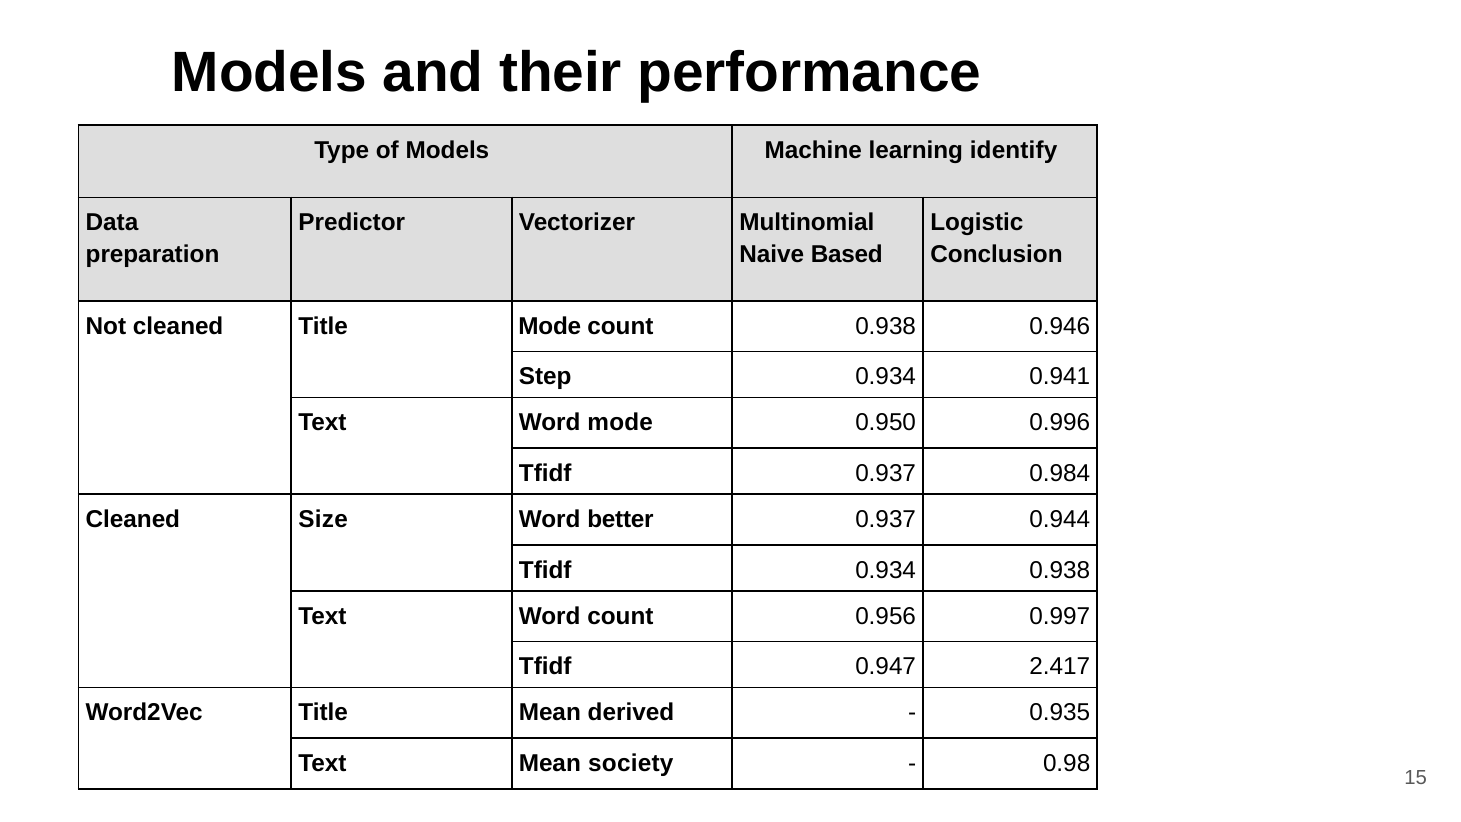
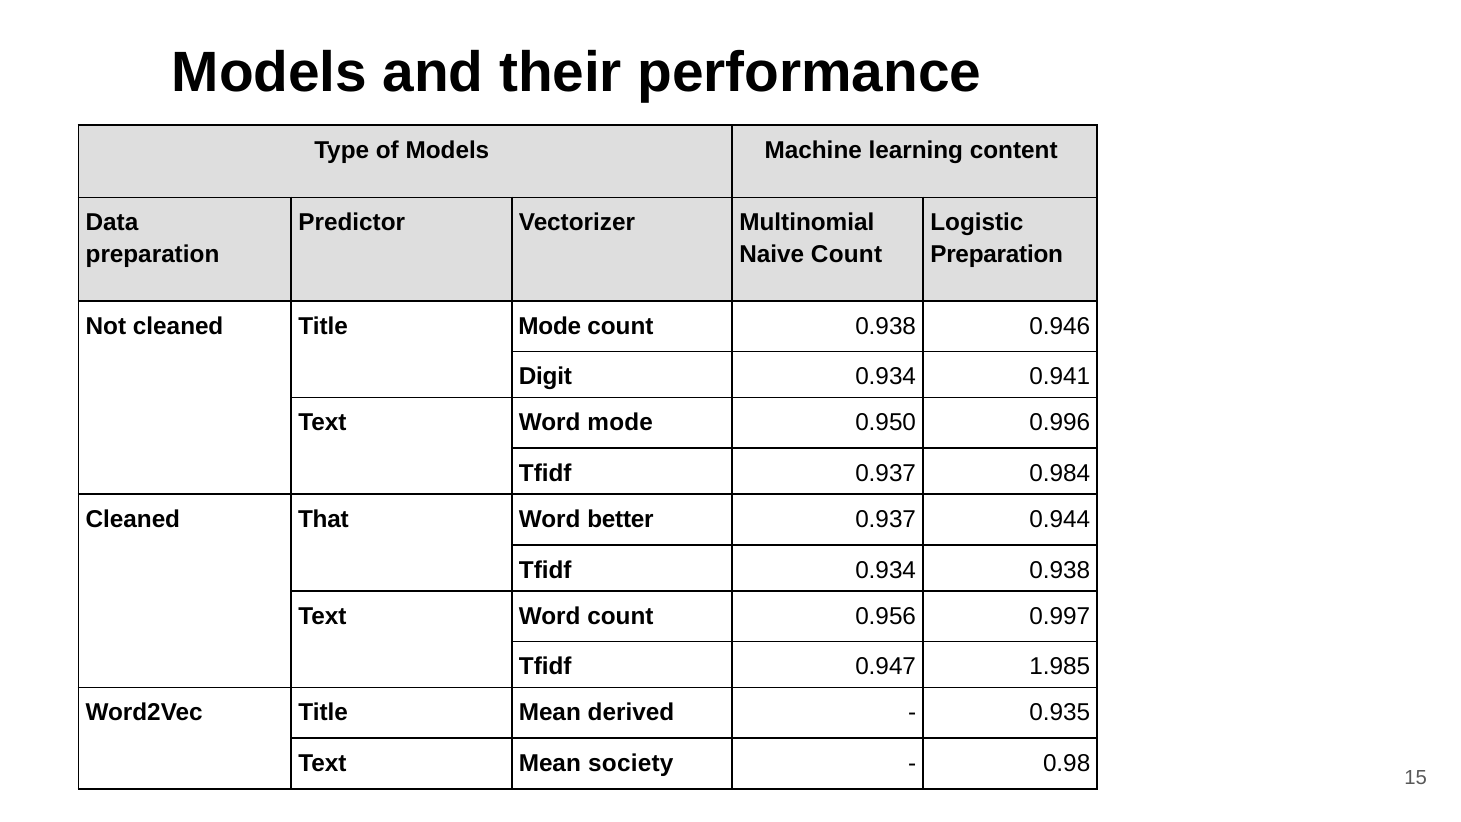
identify: identify -> content
Naive Based: Based -> Count
Conclusion at (997, 254): Conclusion -> Preparation
Step: Step -> Digit
Size: Size -> That
2.417: 2.417 -> 1.985
